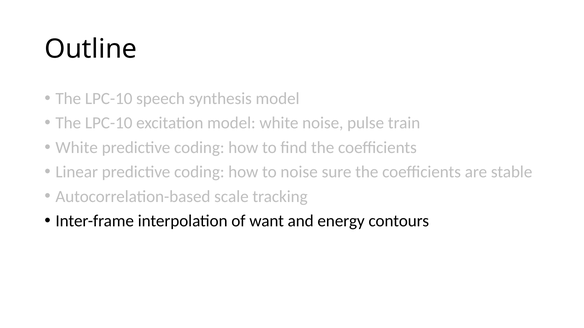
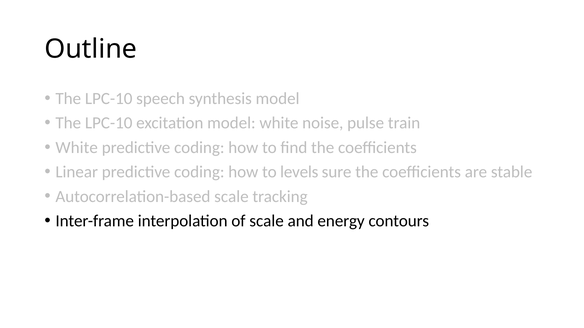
to noise: noise -> levels
of want: want -> scale
